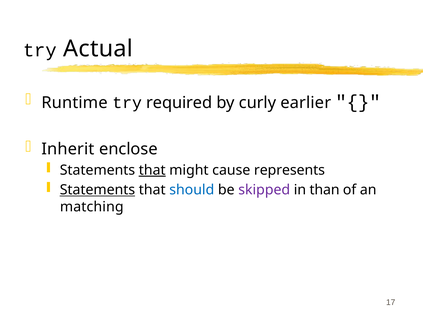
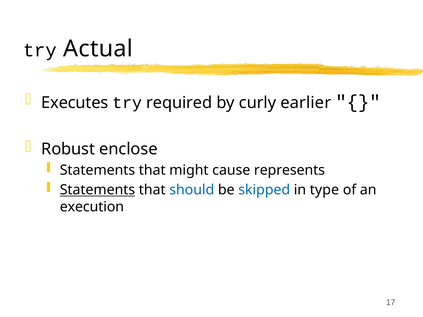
Runtime: Runtime -> Executes
Inherit: Inherit -> Robust
that at (152, 170) underline: present -> none
skipped colour: purple -> blue
than: than -> type
matching: matching -> execution
